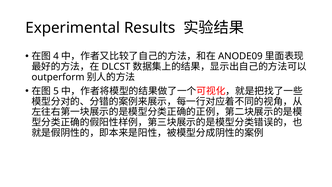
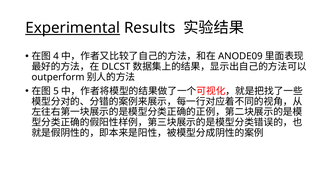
Experimental underline: none -> present
